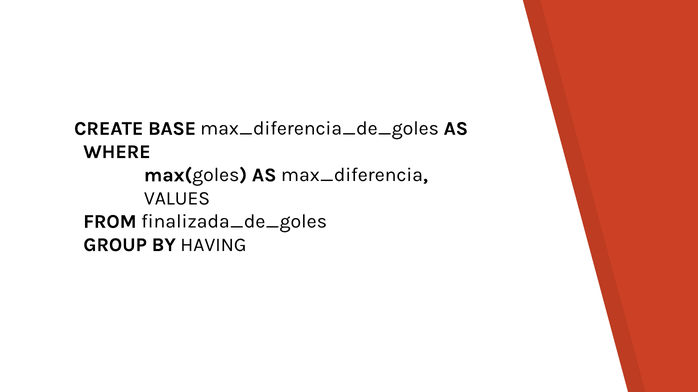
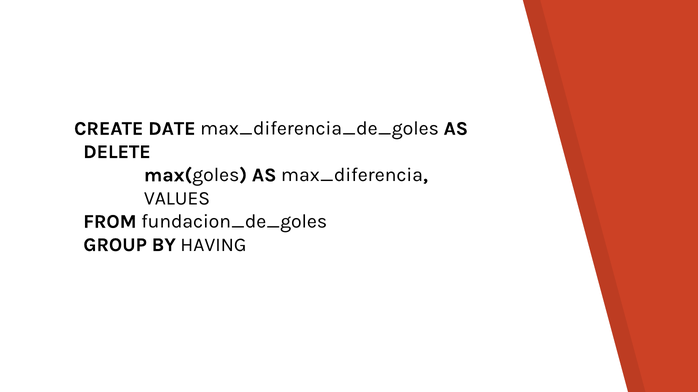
BASE: BASE -> DATE
WHERE: WHERE -> DELETE
finalizada_de_goles: finalizada_de_goles -> fundacion_de_goles
